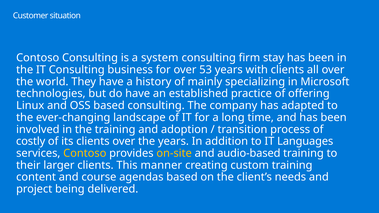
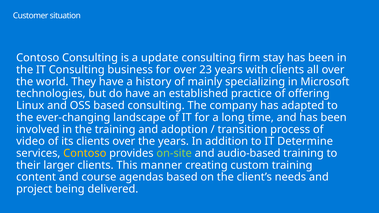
system: system -> update
53: 53 -> 23
costly: costly -> video
Languages: Languages -> Determine
on-site colour: yellow -> light green
